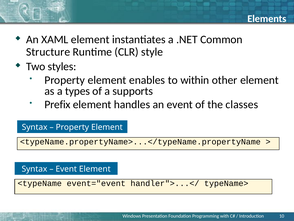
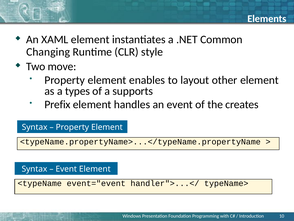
Structure: Structure -> Changing
styles: styles -> move
within: within -> layout
classes: classes -> creates
